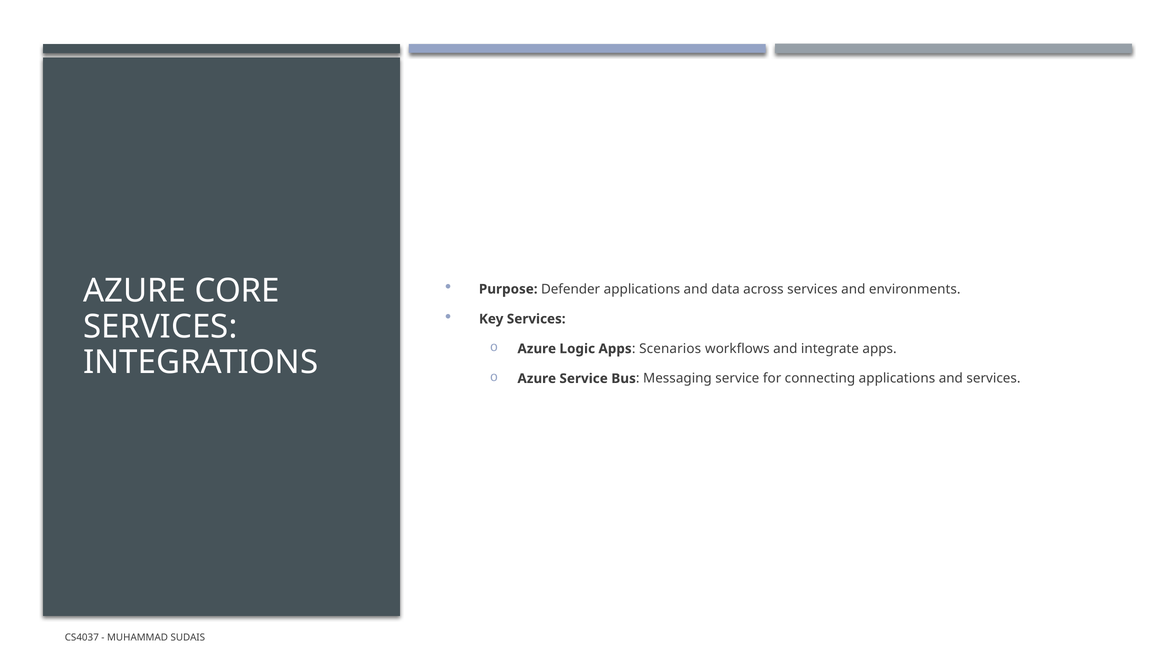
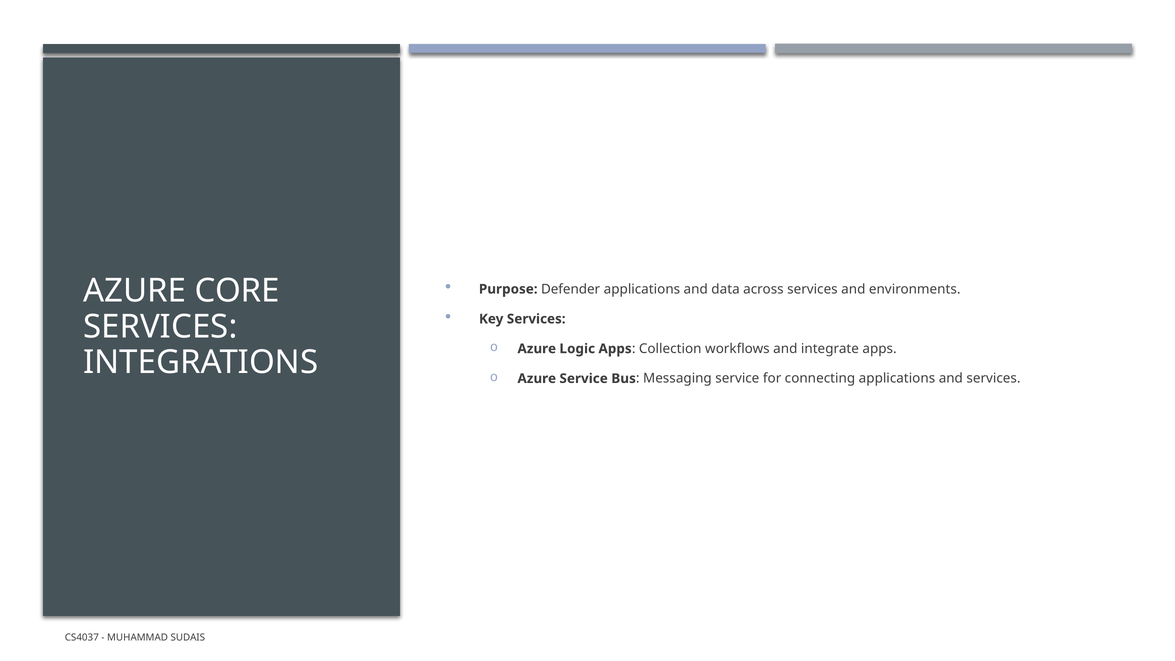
Scenarios: Scenarios -> Collection
